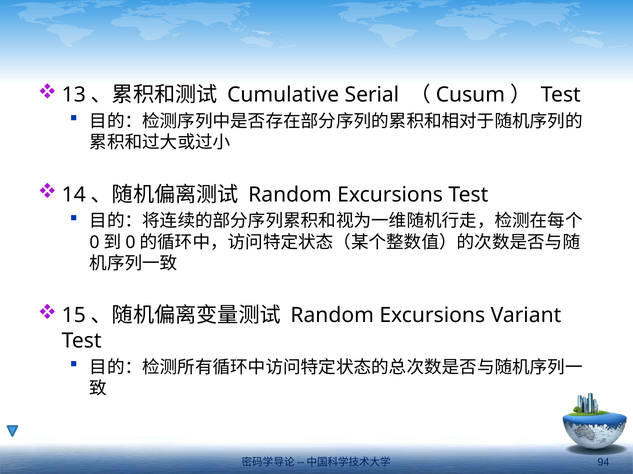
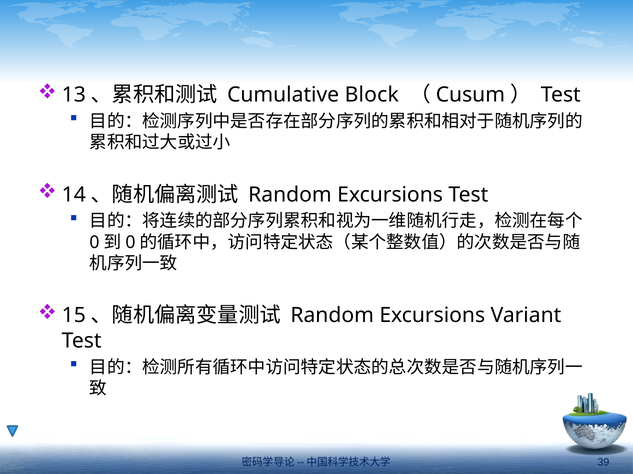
Serial: Serial -> Block
94: 94 -> 39
